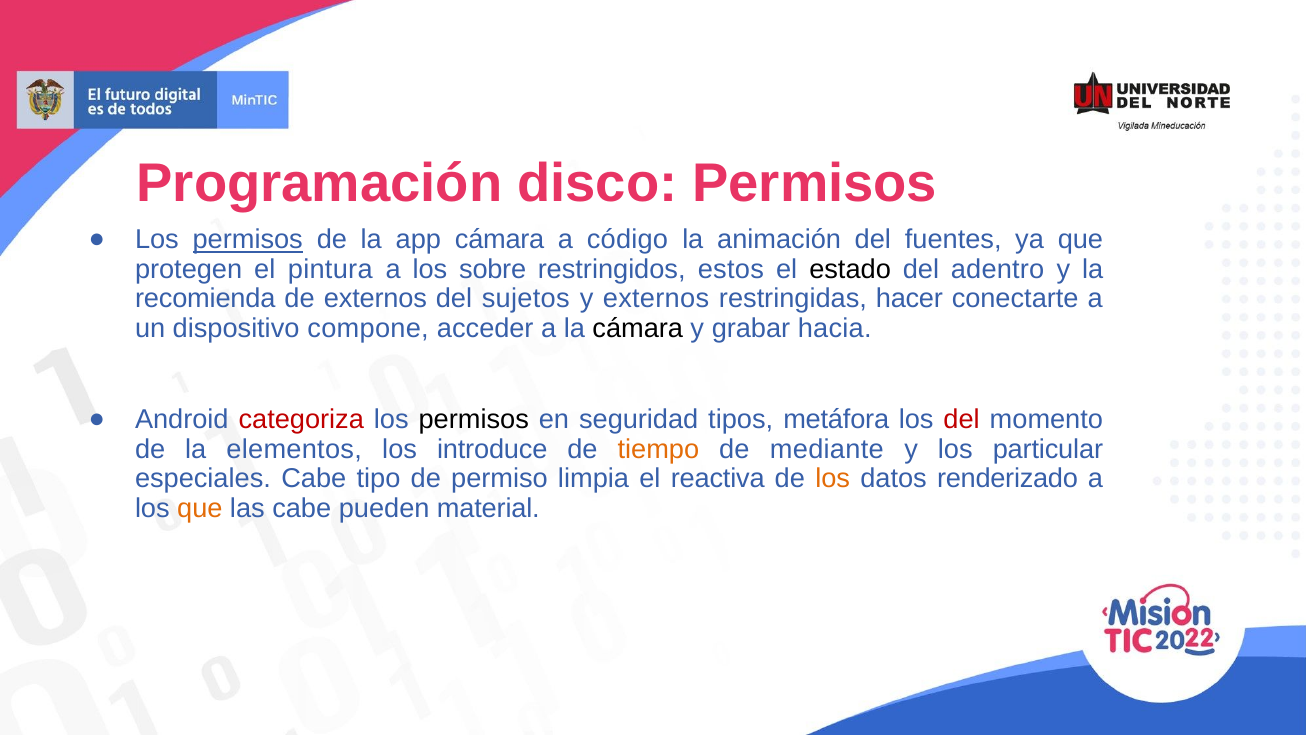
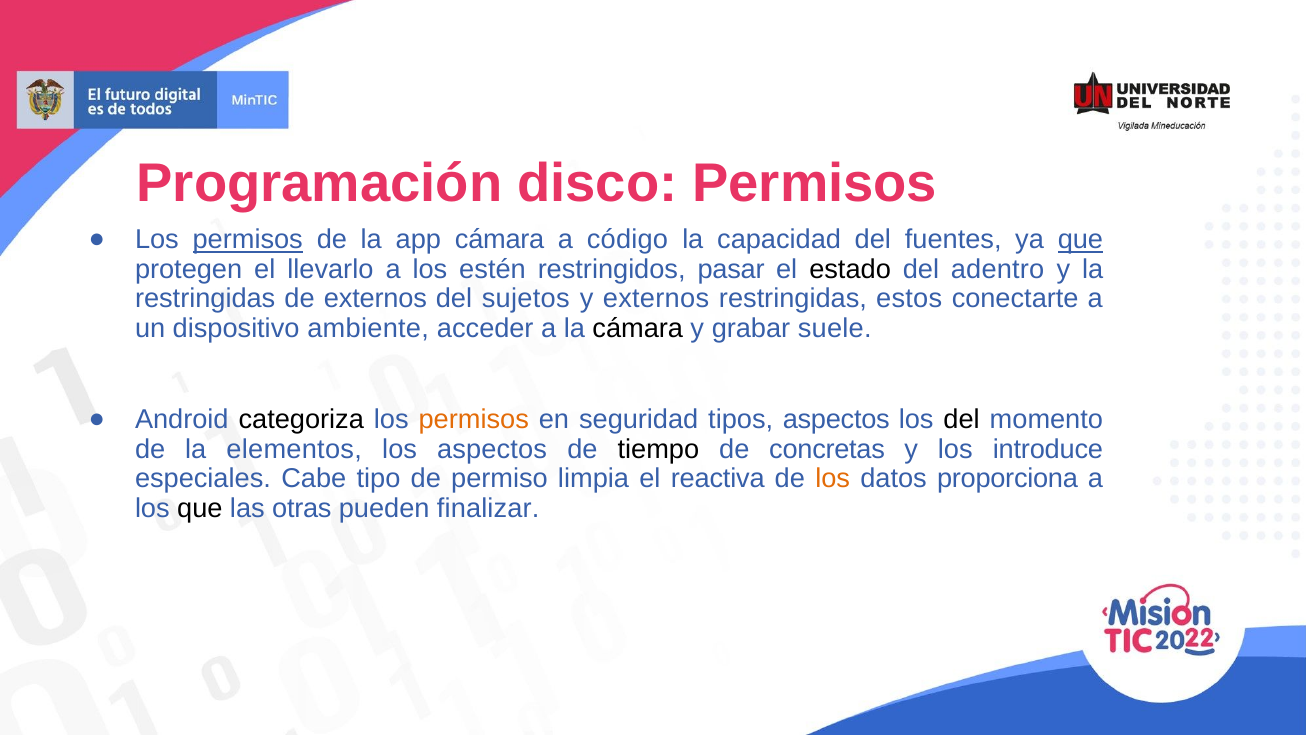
animación: animación -> capacidad
que at (1080, 240) underline: none -> present
pintura: pintura -> llevarlo
sobre: sobre -> estén
estos: estos -> pasar
recomienda at (205, 299): recomienda -> restringidas
hacer: hacer -> estos
compone: compone -> ambiente
hacia: hacia -> suele
categoriza colour: red -> black
permisos at (474, 420) colour: black -> orange
tipos metáfora: metáfora -> aspectos
del at (962, 420) colour: red -> black
los introduce: introduce -> aspectos
tiempo colour: orange -> black
mediante: mediante -> concretas
particular: particular -> introduce
renderizado: renderizado -> proporciona
que at (200, 508) colour: orange -> black
las cabe: cabe -> otras
material: material -> finalizar
